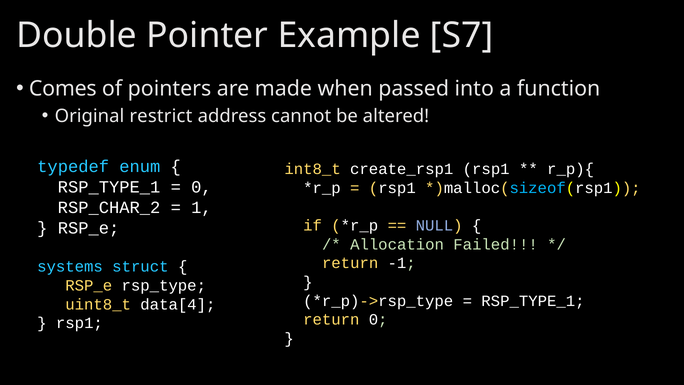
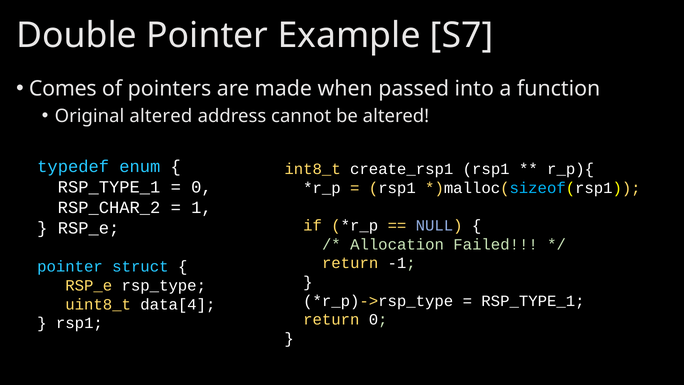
Original restrict: restrict -> altered
systems at (70, 267): systems -> pointer
